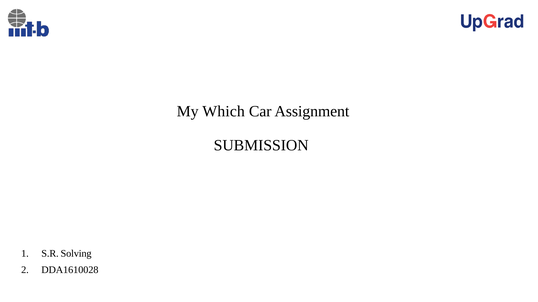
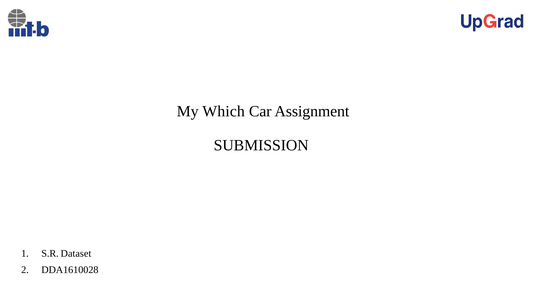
Solving: Solving -> Dataset
